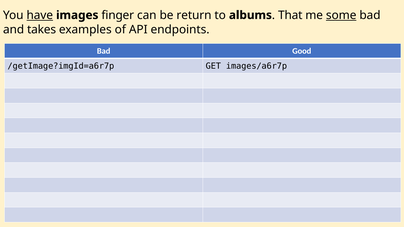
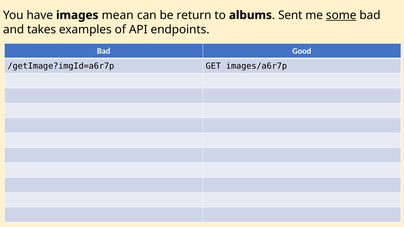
have underline: present -> none
finger: finger -> mean
That: That -> Sent
